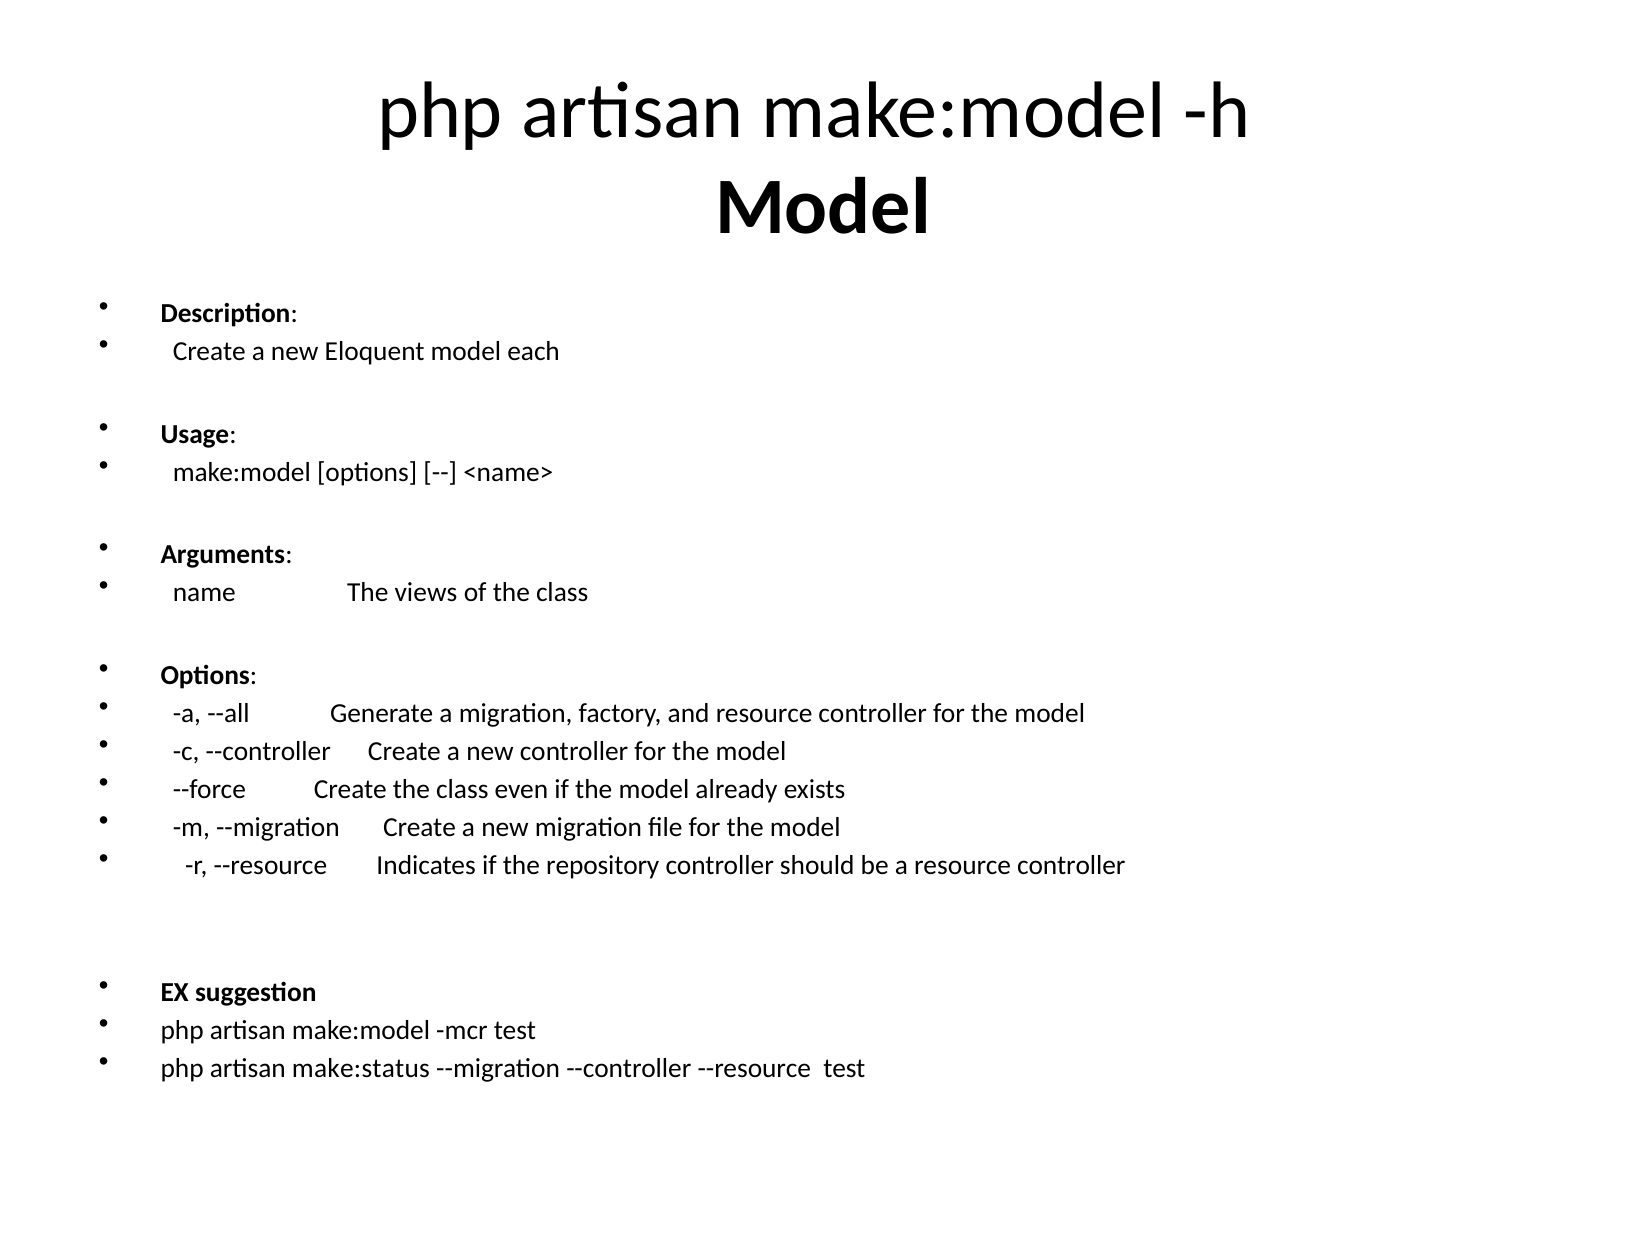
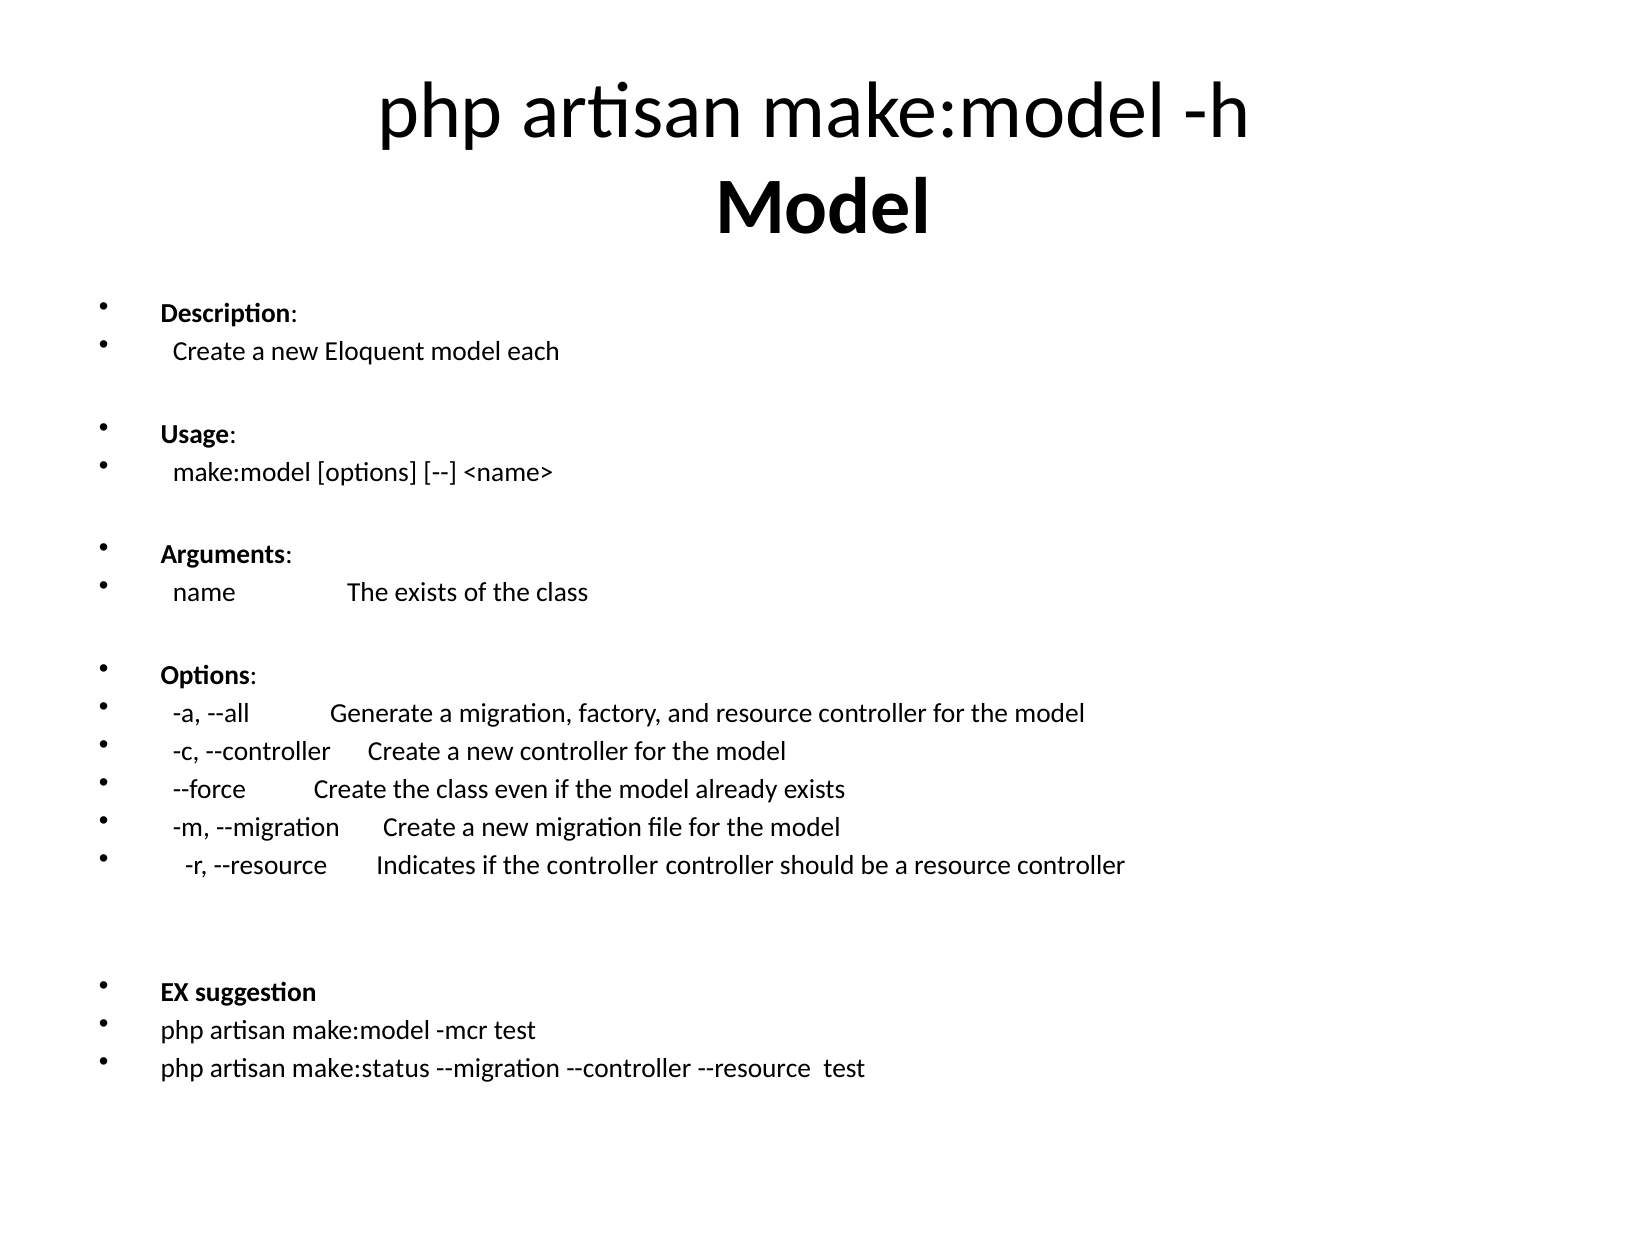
The views: views -> exists
the repository: repository -> controller
